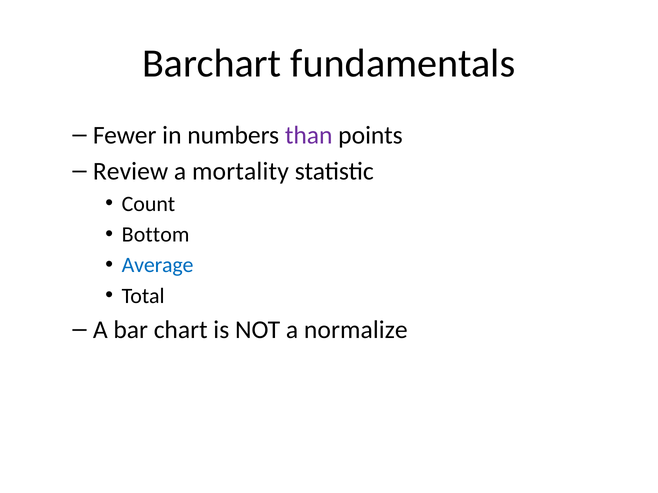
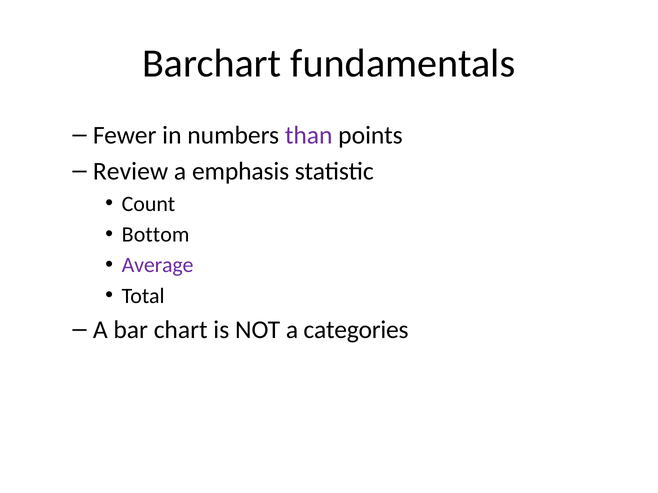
mortality: mortality -> emphasis
Average colour: blue -> purple
normalize: normalize -> categories
